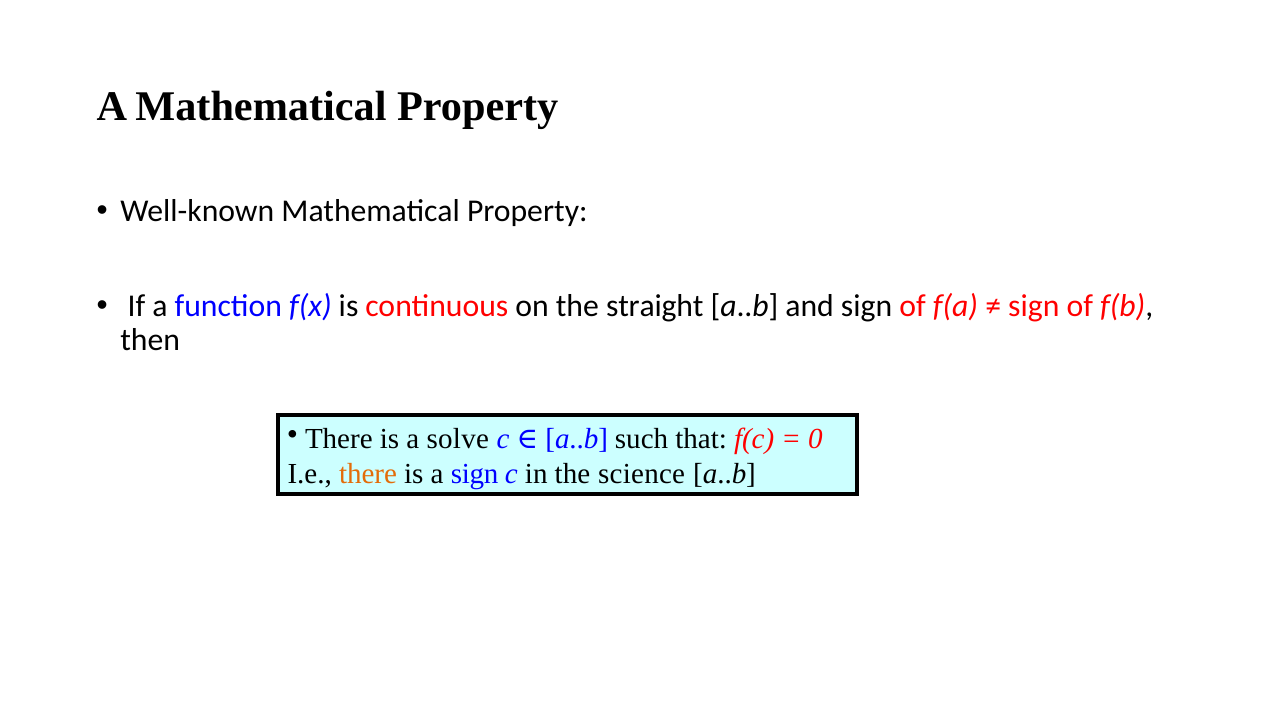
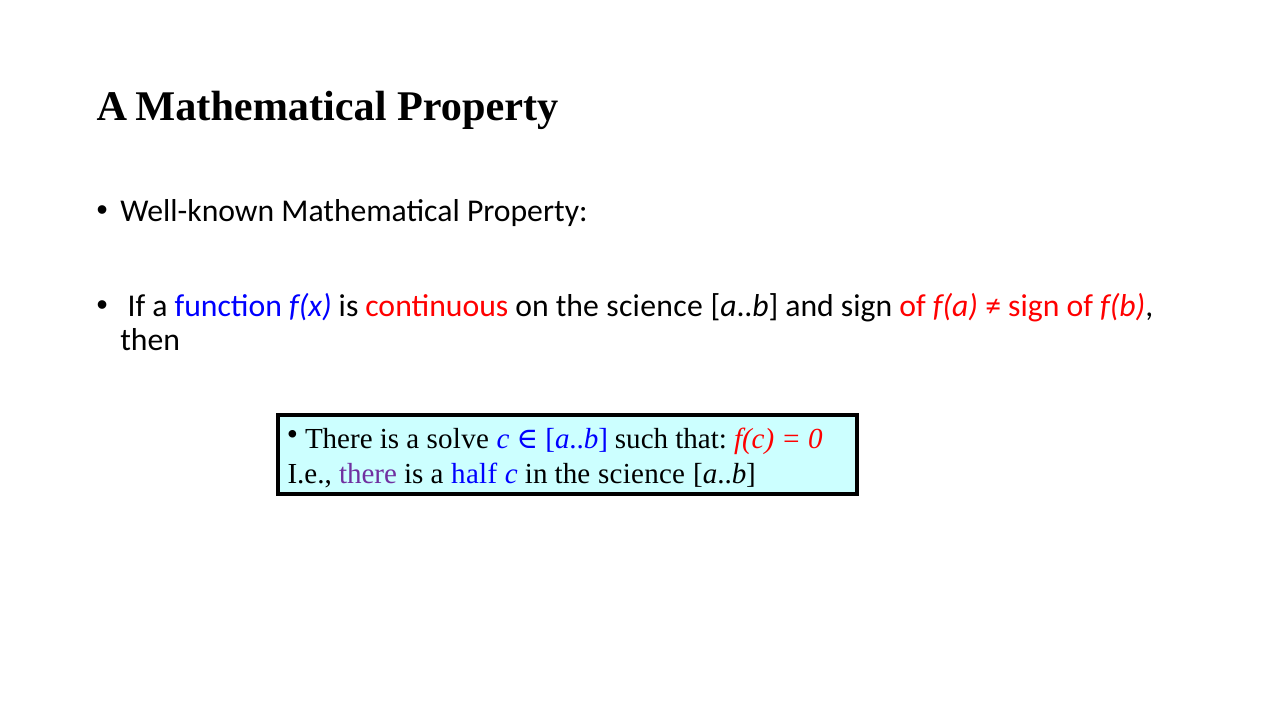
on the straight: straight -> science
there at (368, 474) colour: orange -> purple
a sign: sign -> half
